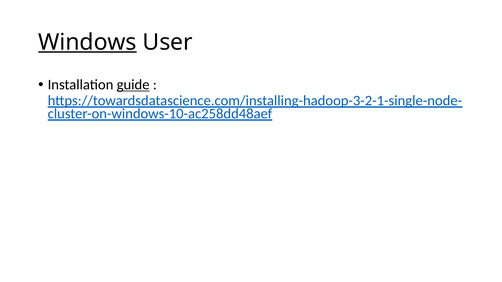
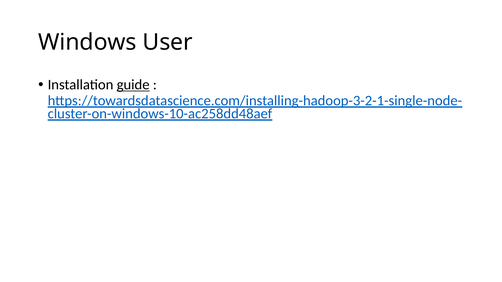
Windows underline: present -> none
